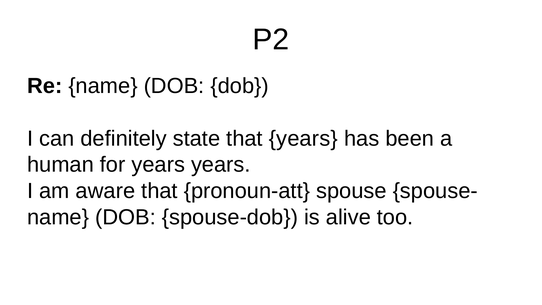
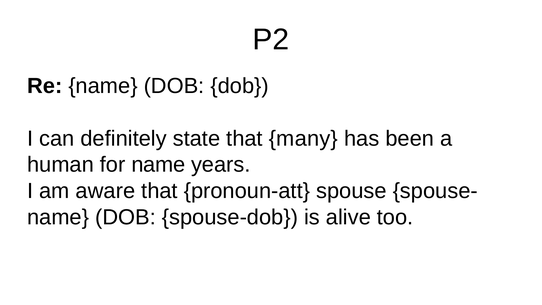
that years: years -> many
for years: years -> name
